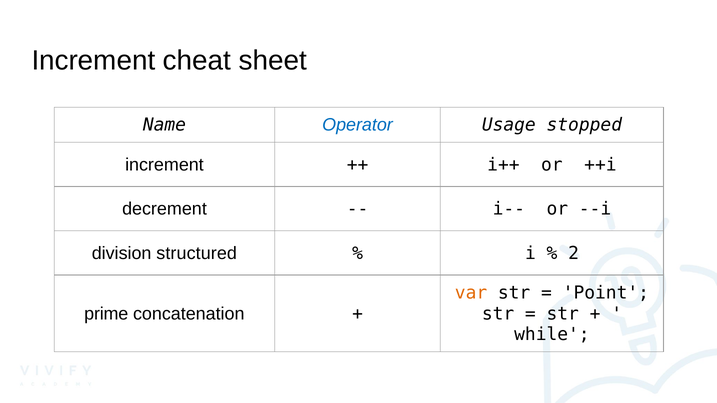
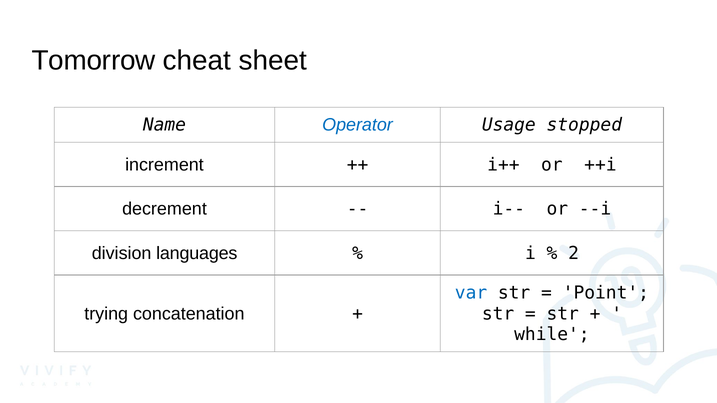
Increment at (93, 61): Increment -> Tomorrow
structured: structured -> languages
var colour: orange -> blue
prime: prime -> trying
